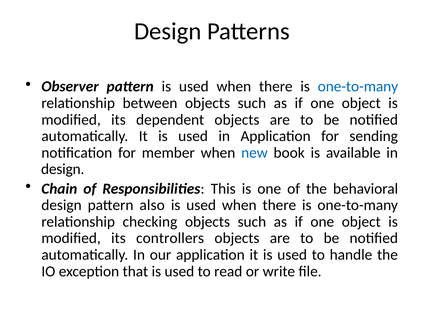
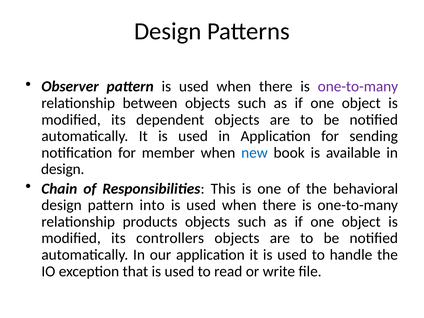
one-to-many at (358, 87) colour: blue -> purple
also: also -> into
checking: checking -> products
